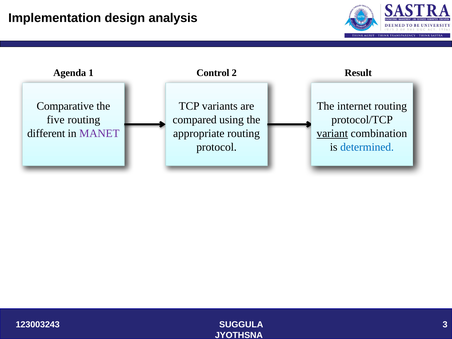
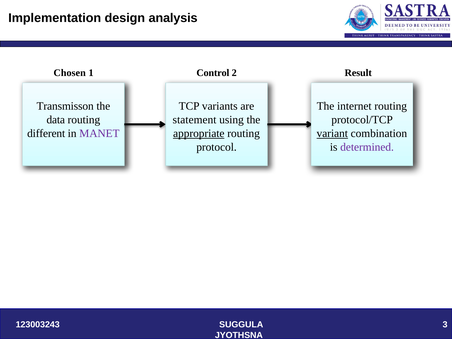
Agenda: Agenda -> Chosen
Comparative: Comparative -> Transmisson
five: five -> data
compared: compared -> statement
appropriate underline: none -> present
determined colour: blue -> purple
